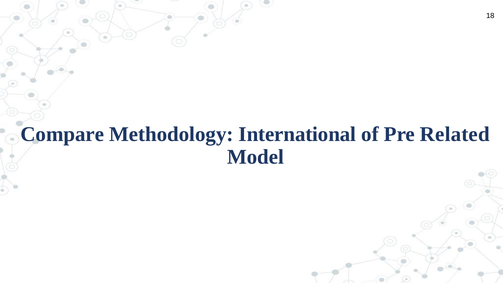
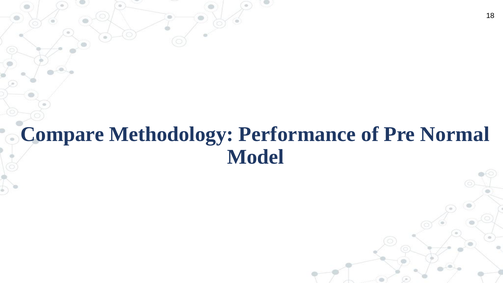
International: International -> Performance
Related: Related -> Normal
